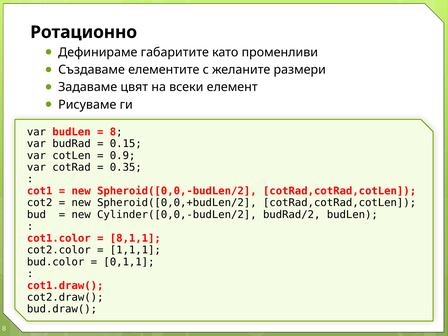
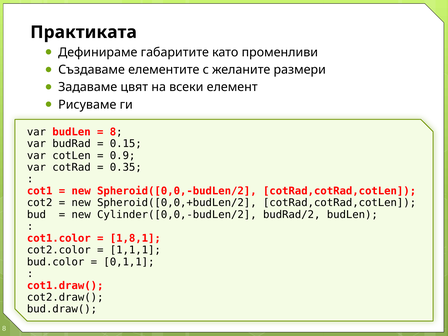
Ротационно: Ротационно -> Практиката
8,1,1: 8,1,1 -> 1,8,1
